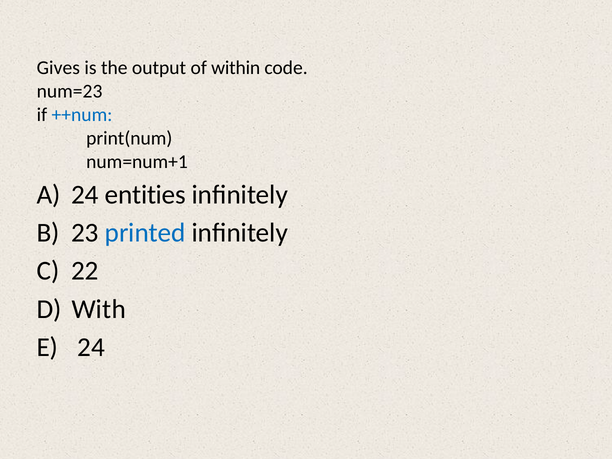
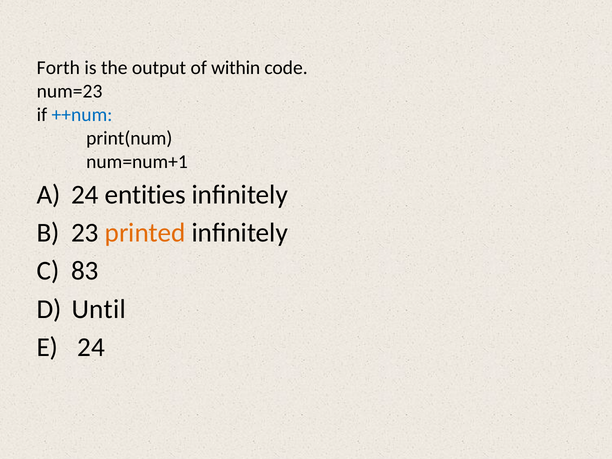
Gives: Gives -> Forth
printed colour: blue -> orange
22: 22 -> 83
With: With -> Until
